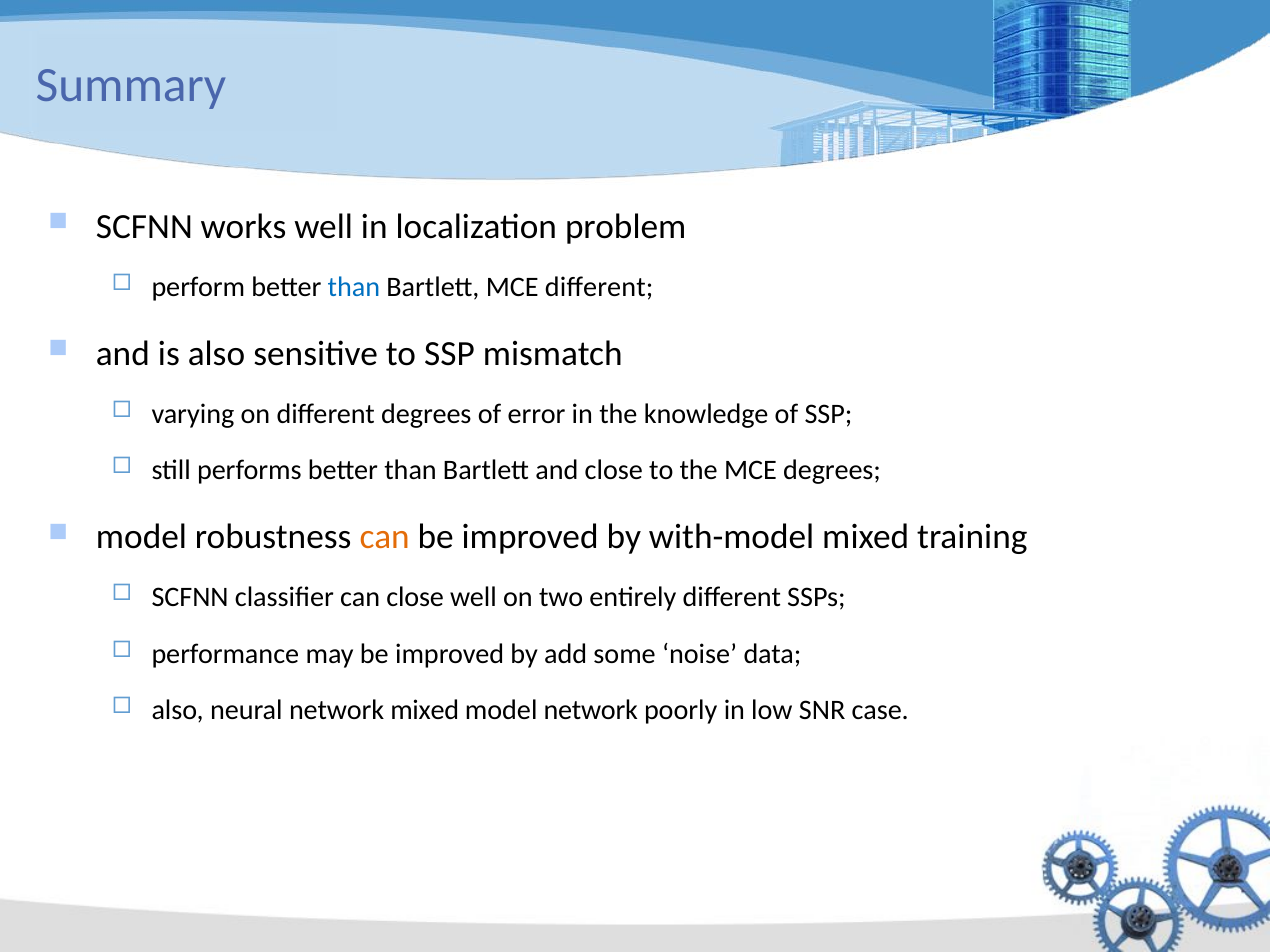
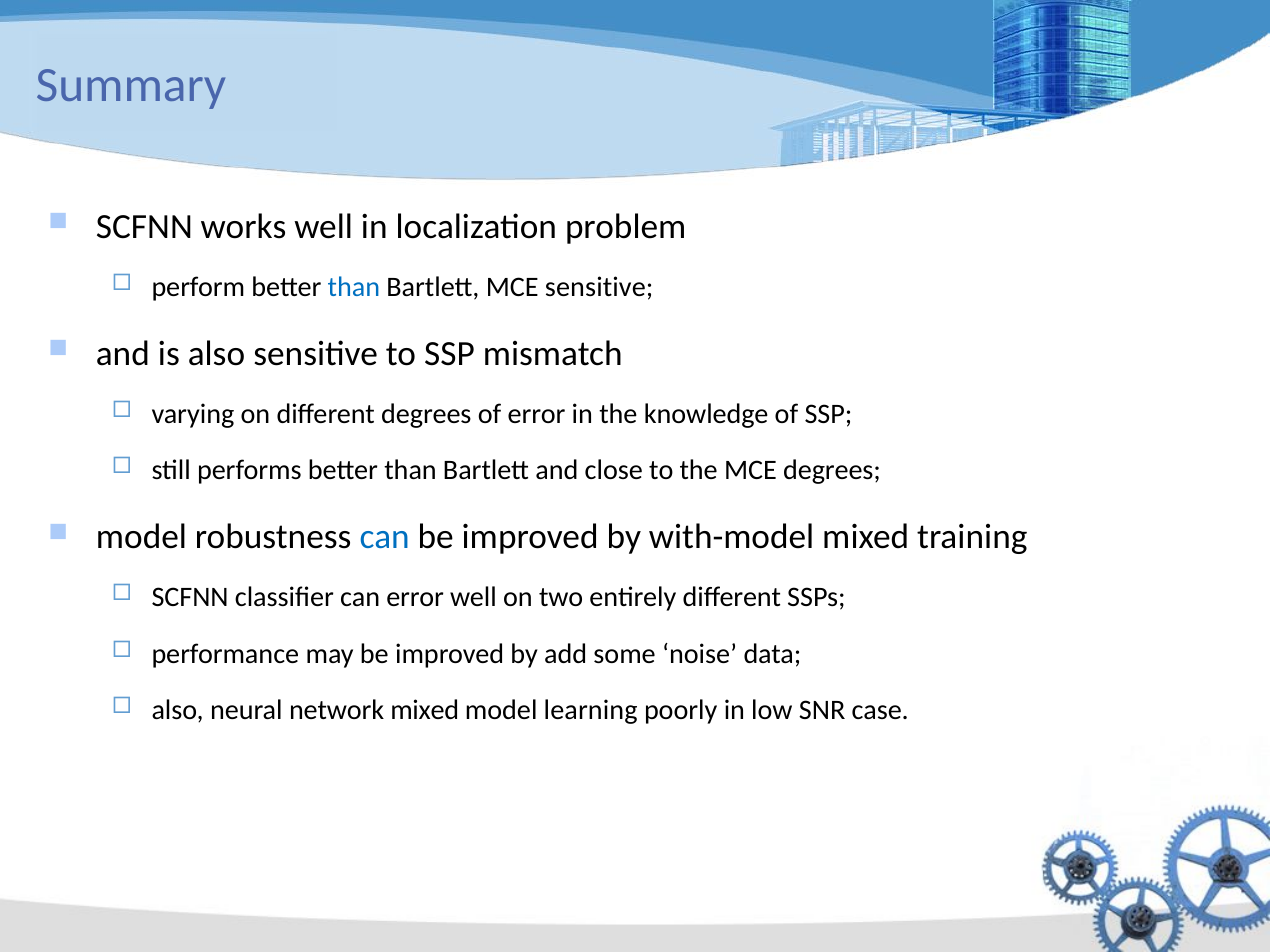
MCE diﬀerent: diﬀerent -> sensitive
can at (385, 538) colour: orange -> blue
can close: close -> error
model network: network -> learning
